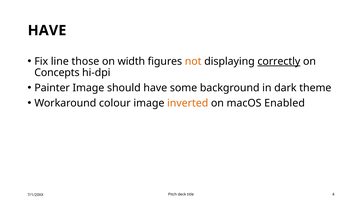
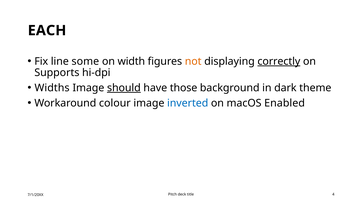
HAVE at (47, 30): HAVE -> EACH
those: those -> some
Concepts: Concepts -> Supports
Painter: Painter -> Widths
should underline: none -> present
some: some -> those
inverted colour: orange -> blue
